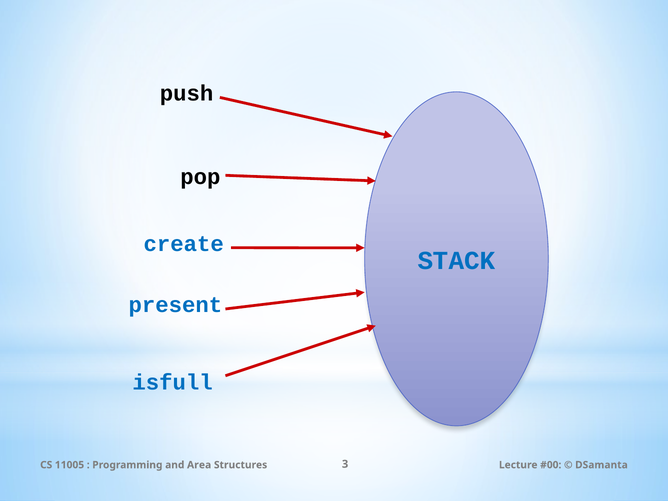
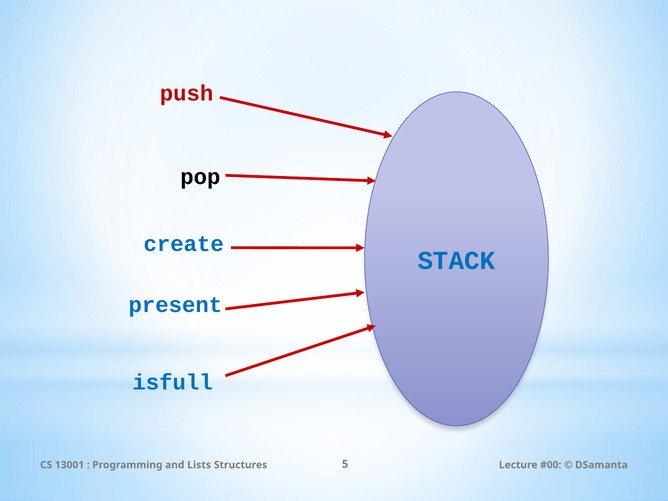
push colour: black -> red
11005: 11005 -> 13001
Area: Area -> Lists
3: 3 -> 5
